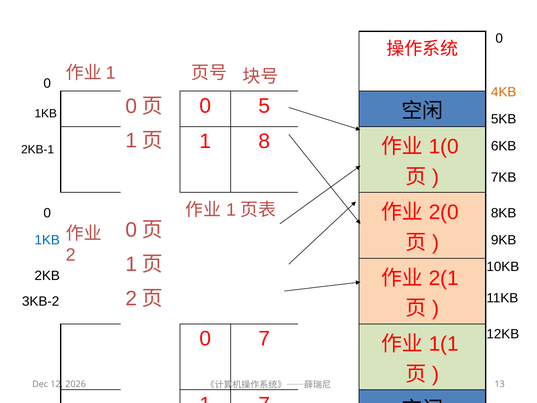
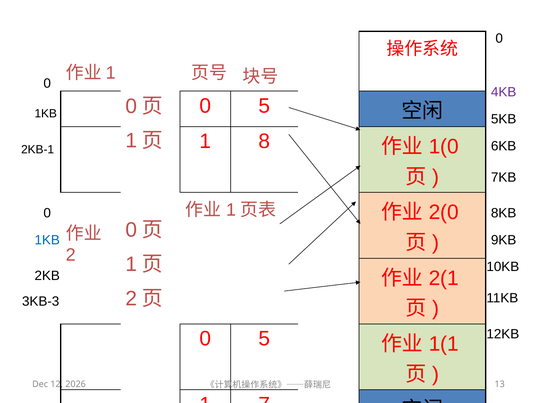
4KB colour: orange -> purple
3KB-2: 3KB-2 -> 3KB-3
7 at (264, 338): 7 -> 5
